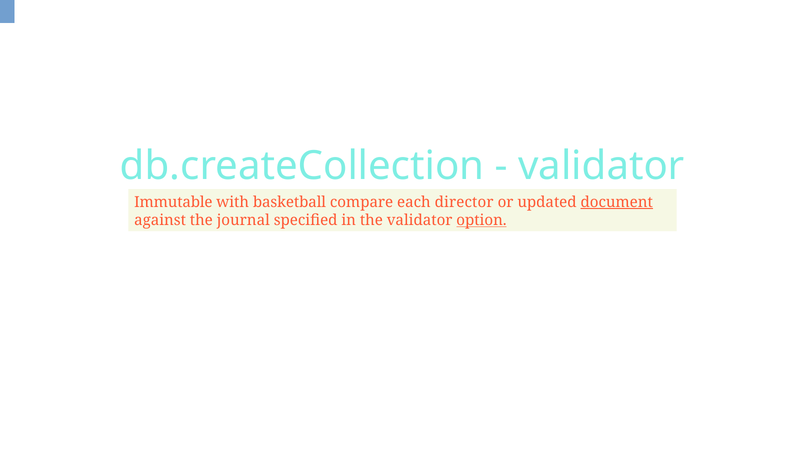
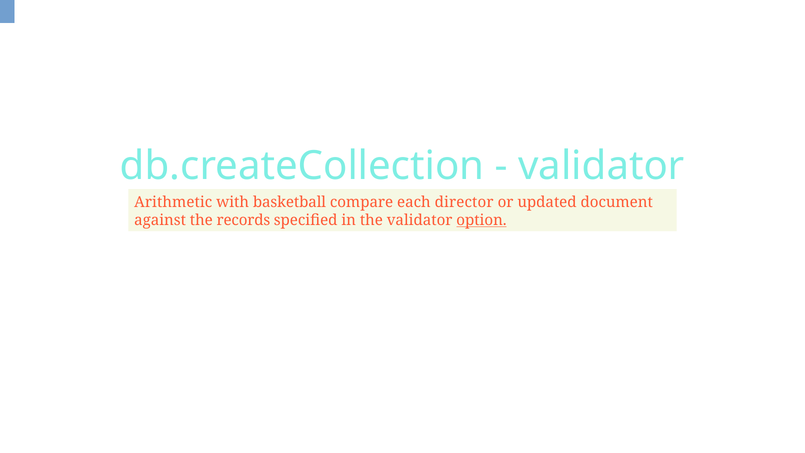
Immutable: Immutable -> Arithmetic
document underline: present -> none
journal: journal -> records
